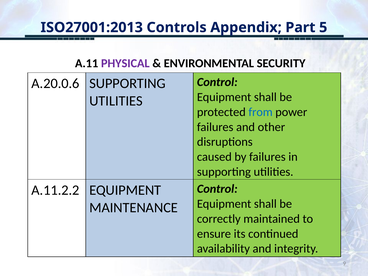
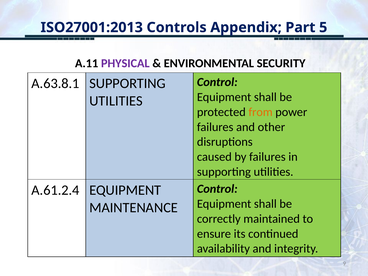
A.20.0.6: A.20.0.6 -> A.63.8.1
from colour: blue -> orange
A.11.2.2: A.11.2.2 -> A.61.2.4
